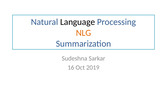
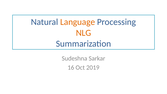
Language colour: black -> orange
